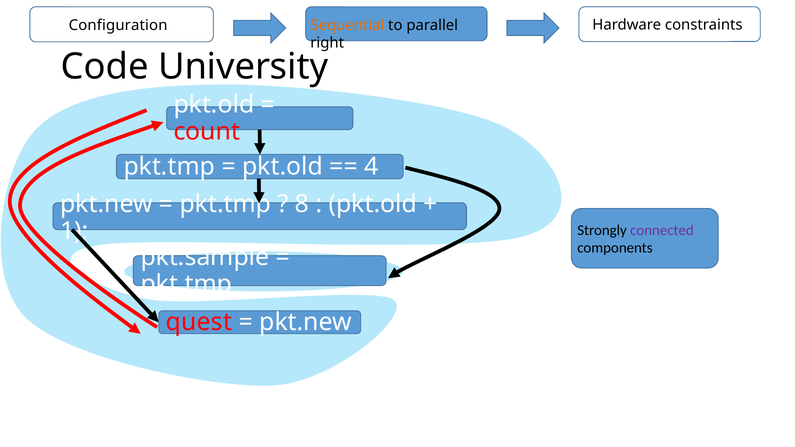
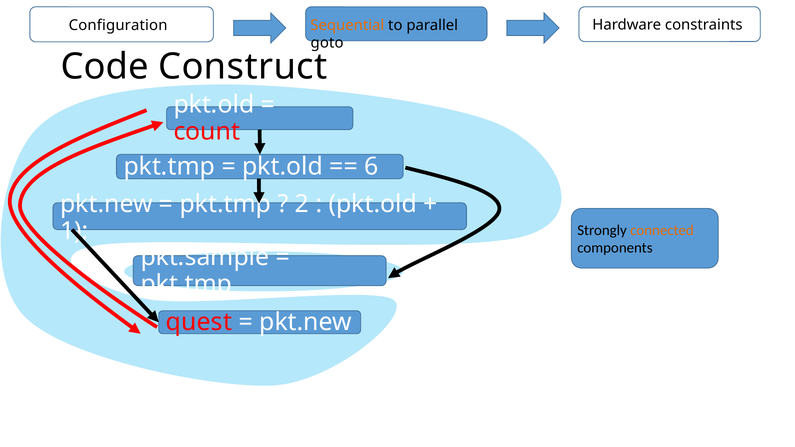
right: right -> goto
University: University -> Construct
4: 4 -> 6
8: 8 -> 2
connected colour: purple -> orange
